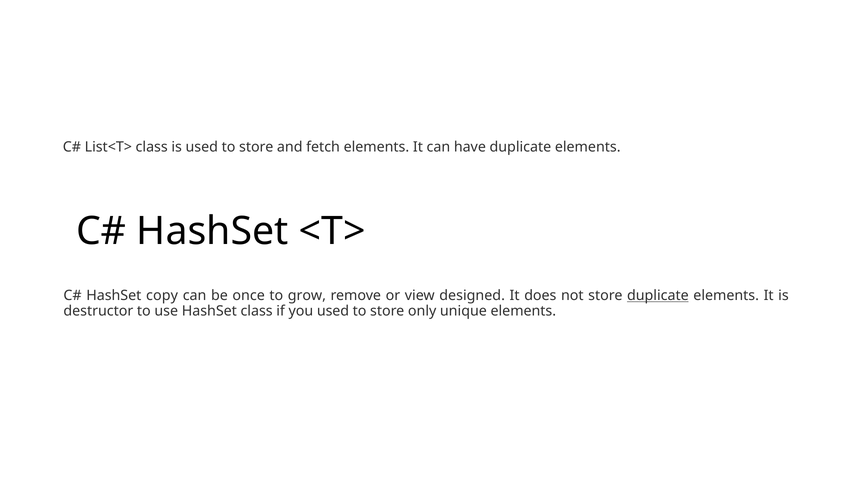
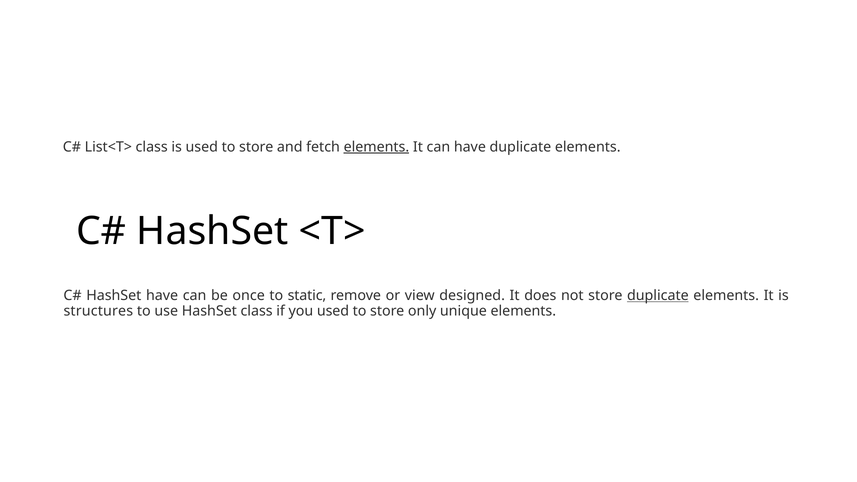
elements at (376, 147) underline: none -> present
HashSet copy: copy -> have
grow: grow -> static
destructor: destructor -> structures
